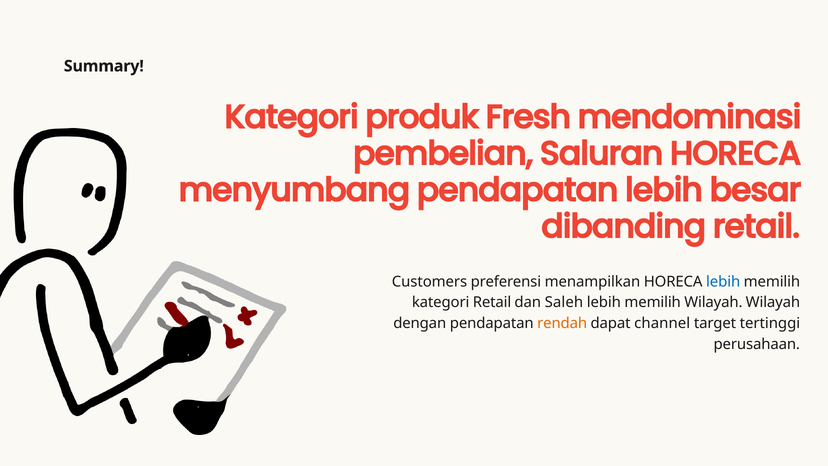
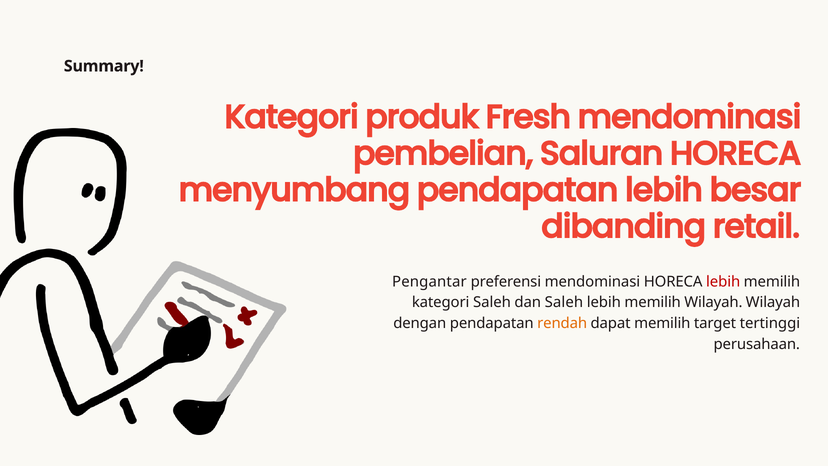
Customers: Customers -> Pengantar
preferensi menampilkan: menampilkan -> mendominasi
lebih at (723, 281) colour: blue -> red
kategori Retail: Retail -> Saleh
dapat channel: channel -> memilih
